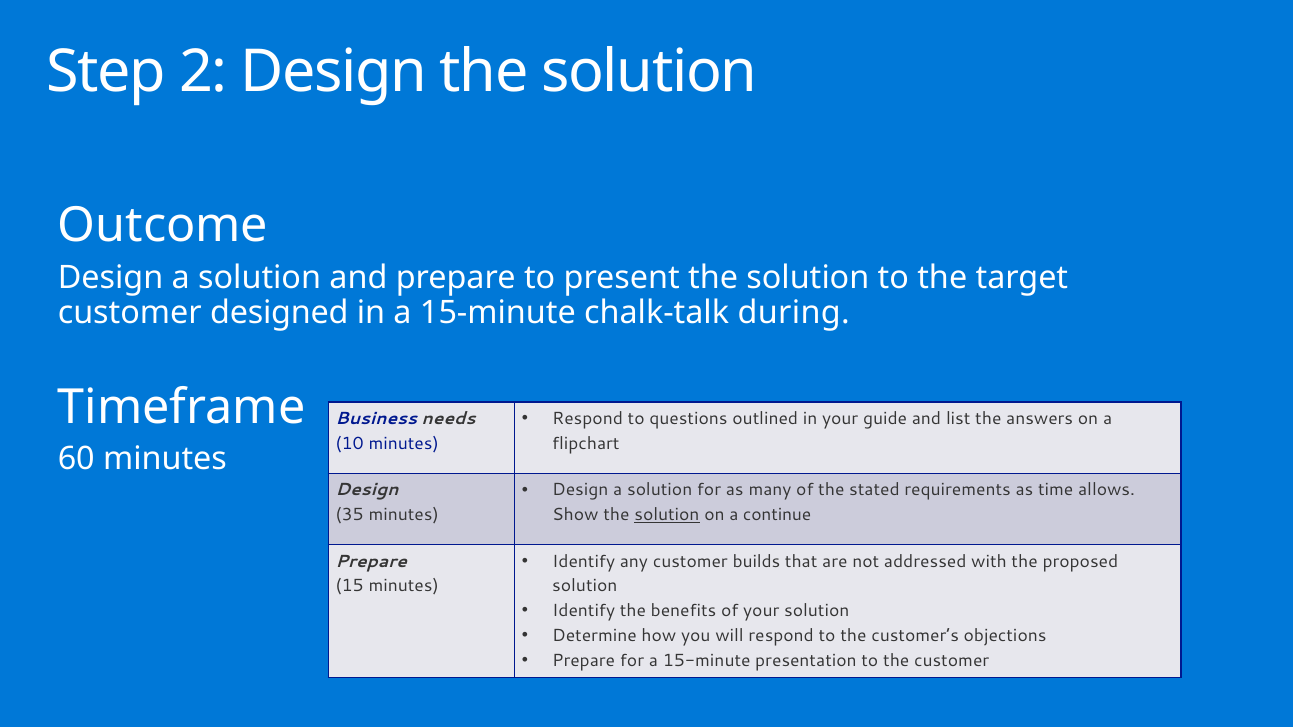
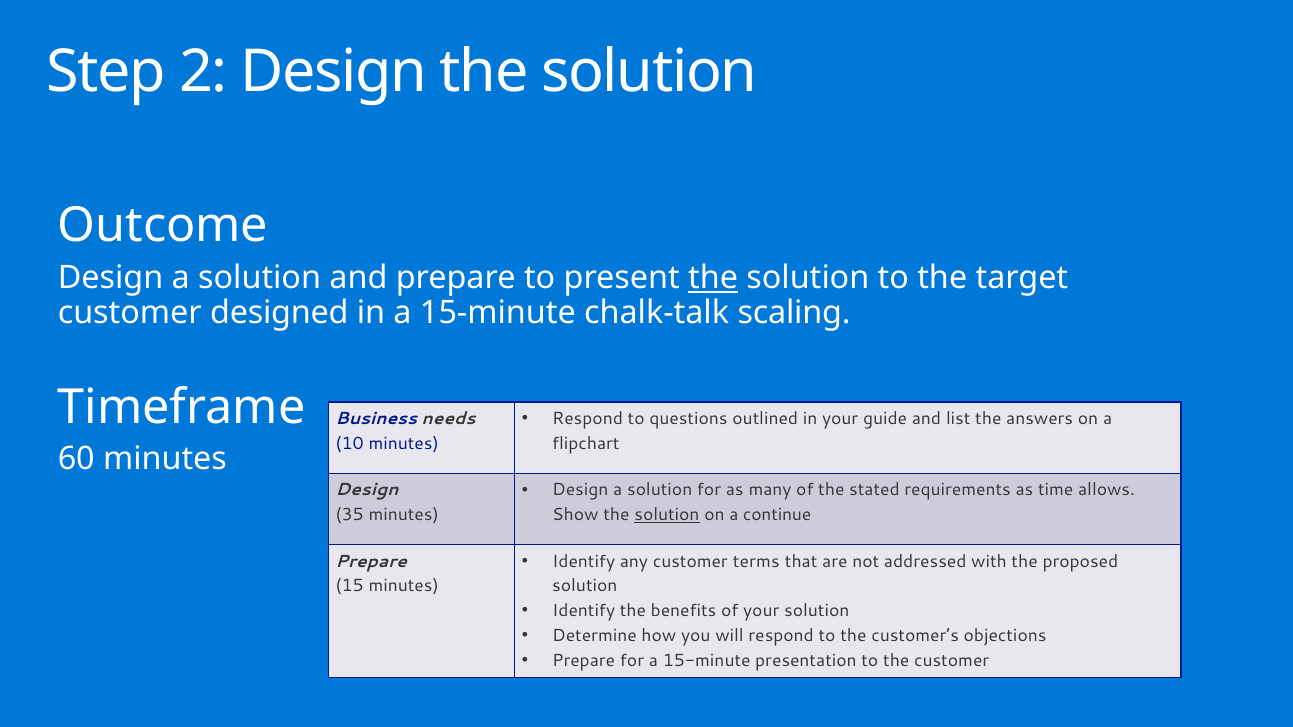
the at (713, 278) underline: none -> present
during: during -> scaling
builds: builds -> terms
